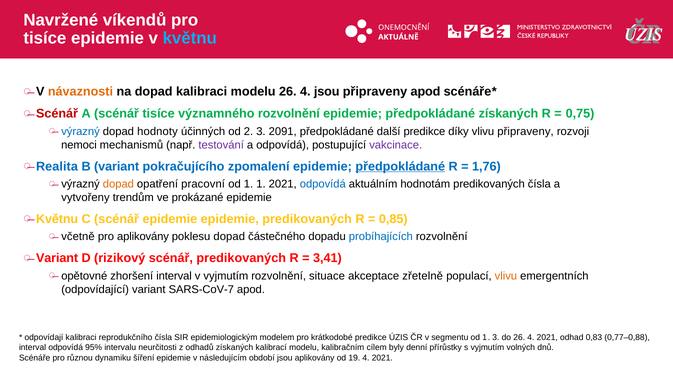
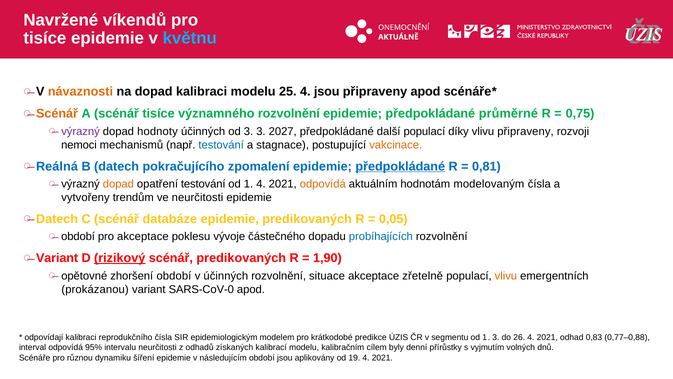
modelu 26: 26 -> 25
Scénář at (57, 114) colour: red -> orange
předpokládané získaných: získaných -> průměrné
výrazný at (81, 131) colour: blue -> purple
od 2: 2 -> 3
2091: 2091 -> 2027
další predikce: predikce -> populací
testování at (221, 145) colour: purple -> blue
a odpovídá: odpovídá -> stagnace
vakcinace colour: purple -> orange
Realita: Realita -> Reálná
B variant: variant -> datech
1,76: 1,76 -> 0,81
opatření pracovní: pracovní -> testování
1 1: 1 -> 4
odpovídá at (323, 184) colour: blue -> orange
hodnotám predikovaných: predikovaných -> modelovaným
ve prokázané: prokázané -> neurčitosti
Květnu at (57, 219): Květnu -> Datech
scénář epidemie: epidemie -> databáze
0,85: 0,85 -> 0,05
včetně at (78, 236): včetně -> období
pro aplikovány: aplikovány -> akceptace
poklesu dopad: dopad -> vývoje
rizikový underline: none -> present
3,41: 3,41 -> 1,90
zhoršení interval: interval -> období
v vyjmutím: vyjmutím -> účinných
odpovídající: odpovídající -> prokázanou
SARS-CoV-7: SARS-CoV-7 -> SARS-CoV-0
